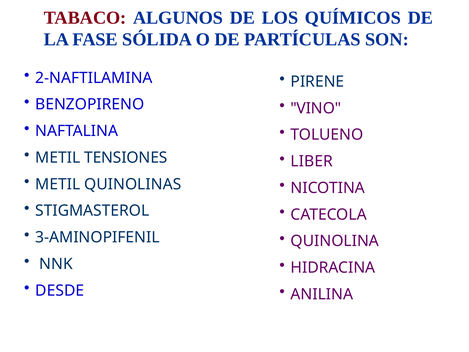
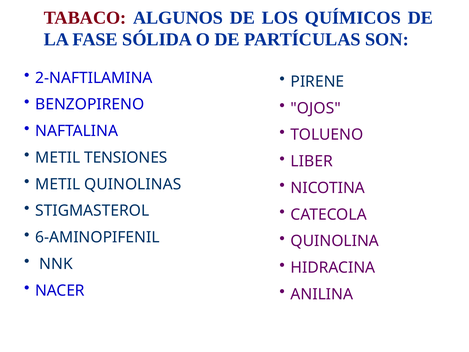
VINO: VINO -> OJOS
3-AMINOPIFENIL: 3-AMINOPIFENIL -> 6-AMINOPIFENIL
DESDE: DESDE -> NACER
